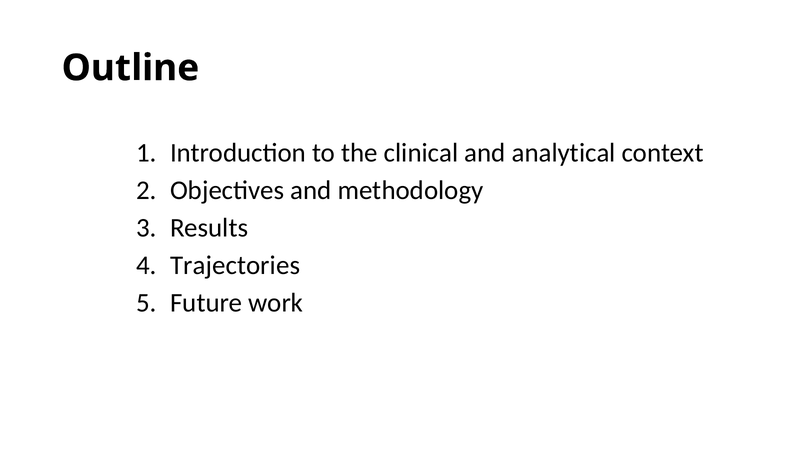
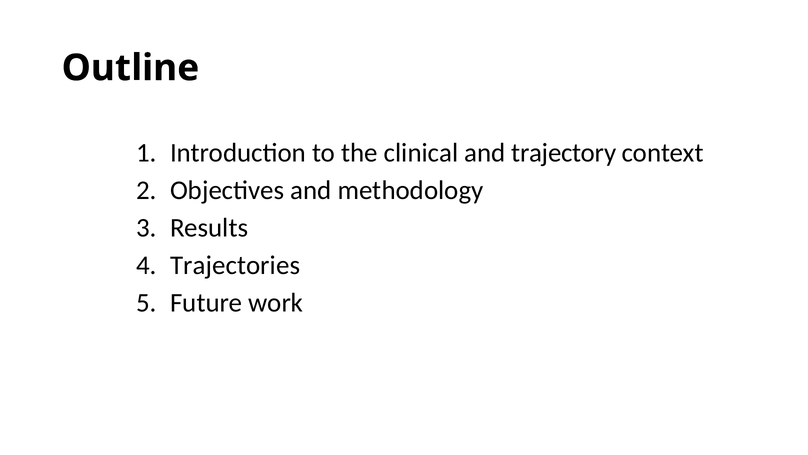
analytical: analytical -> trajectory
